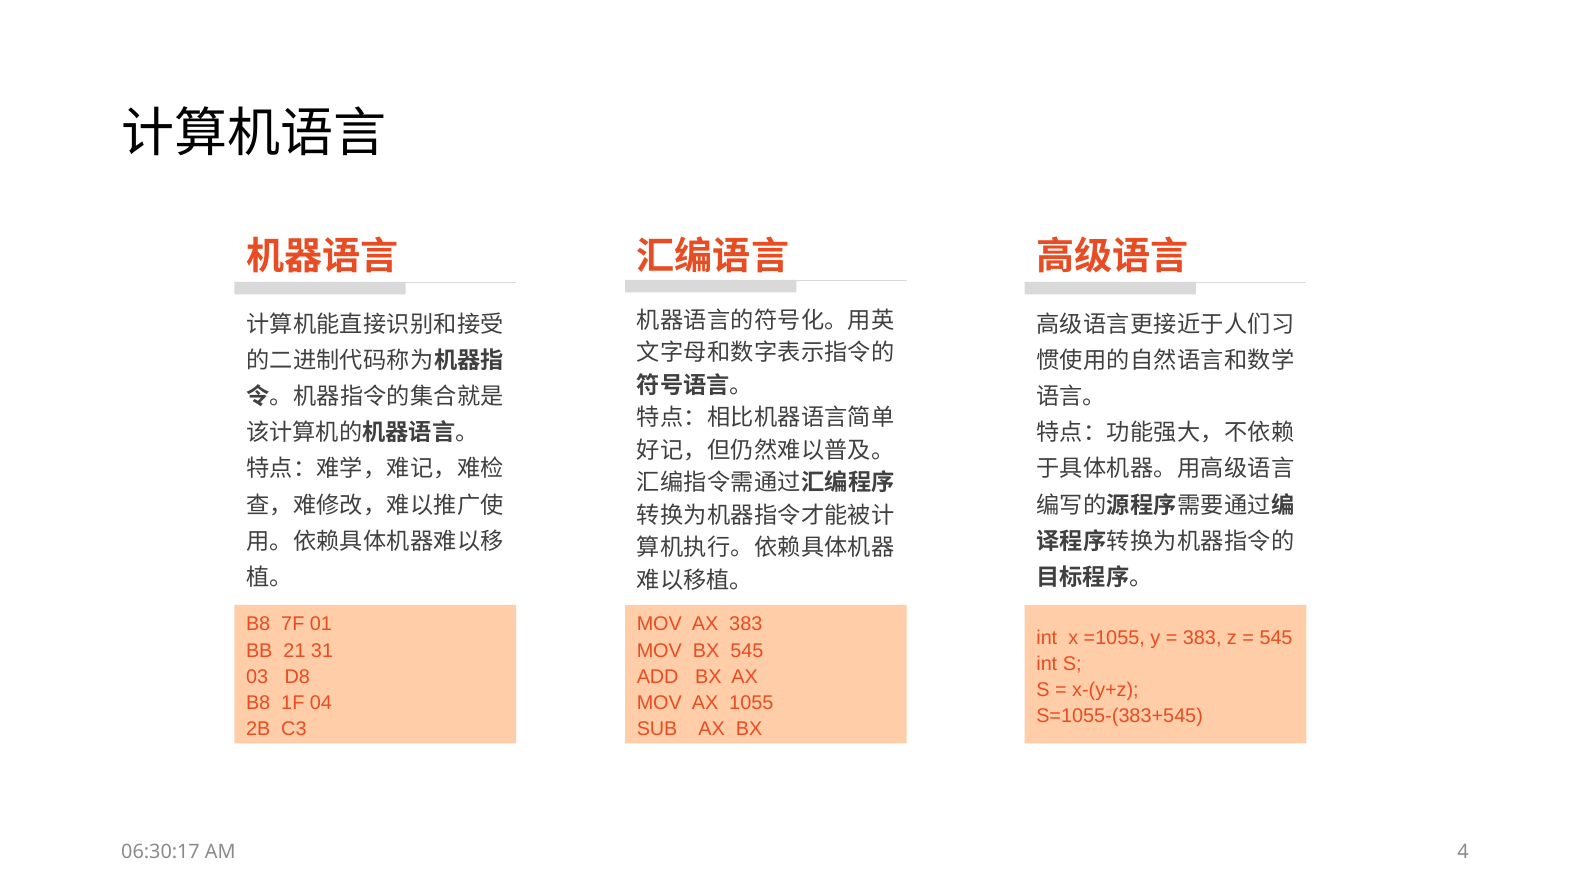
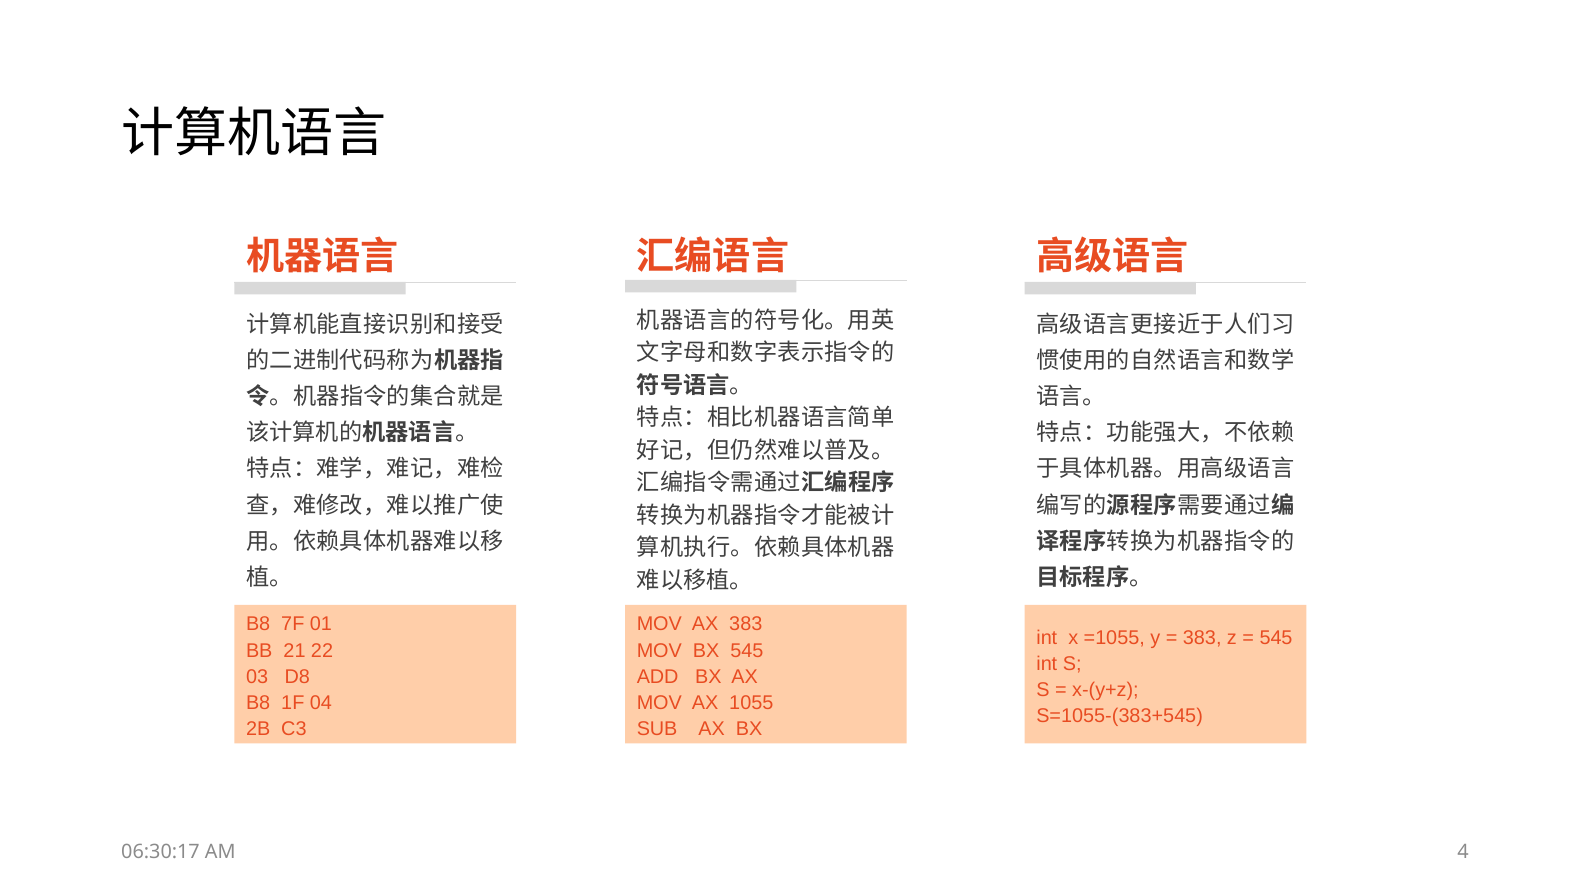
31: 31 -> 22
